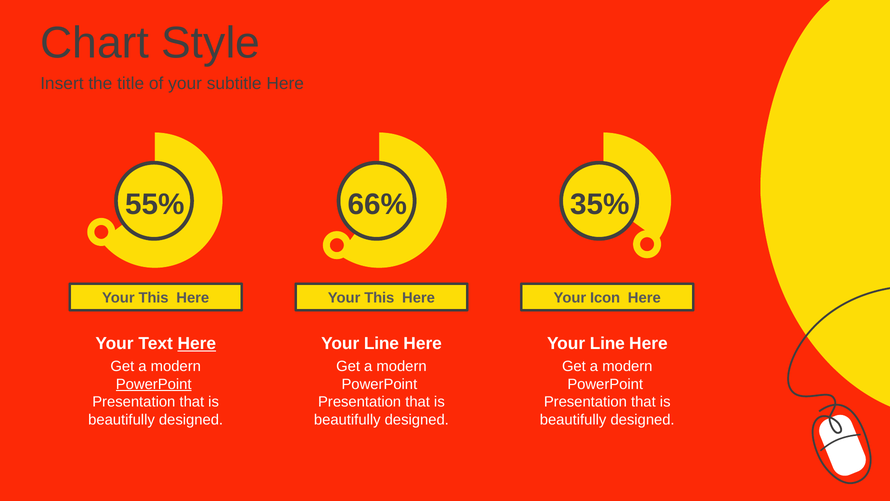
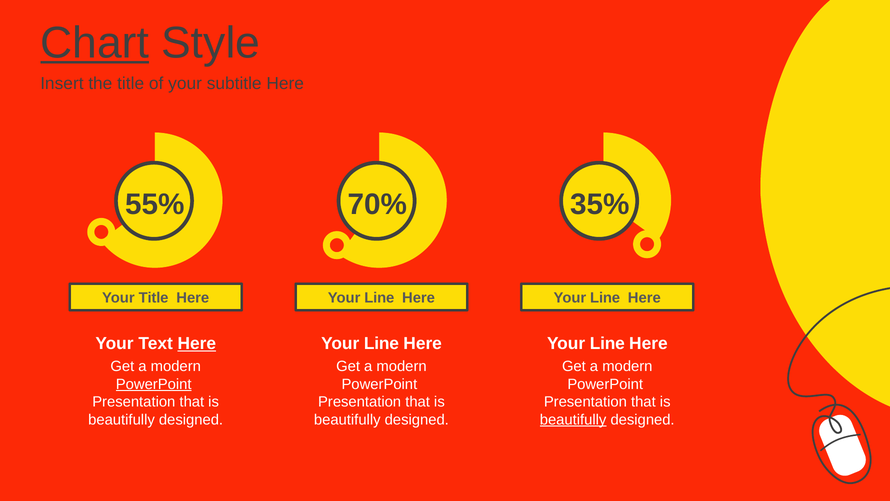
Chart underline: none -> present
66%: 66% -> 70%
This at (154, 298): This -> Title
This at (379, 298): This -> Line
Icon at (605, 298): Icon -> Line
beautifully at (573, 420) underline: none -> present
